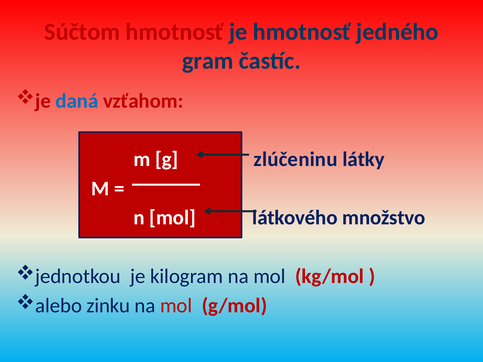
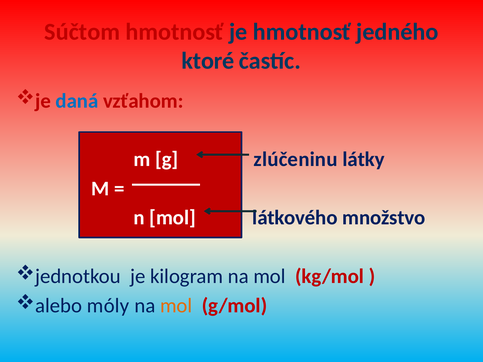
gram: gram -> ktoré
zinku: zinku -> móly
mol at (176, 306) colour: red -> orange
